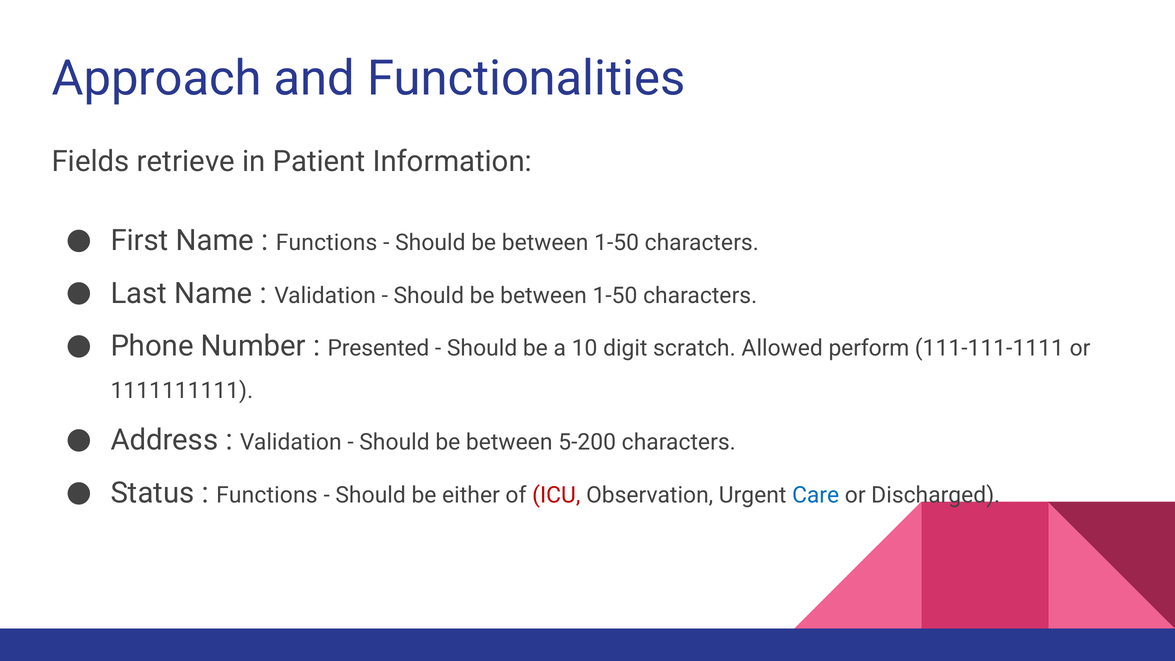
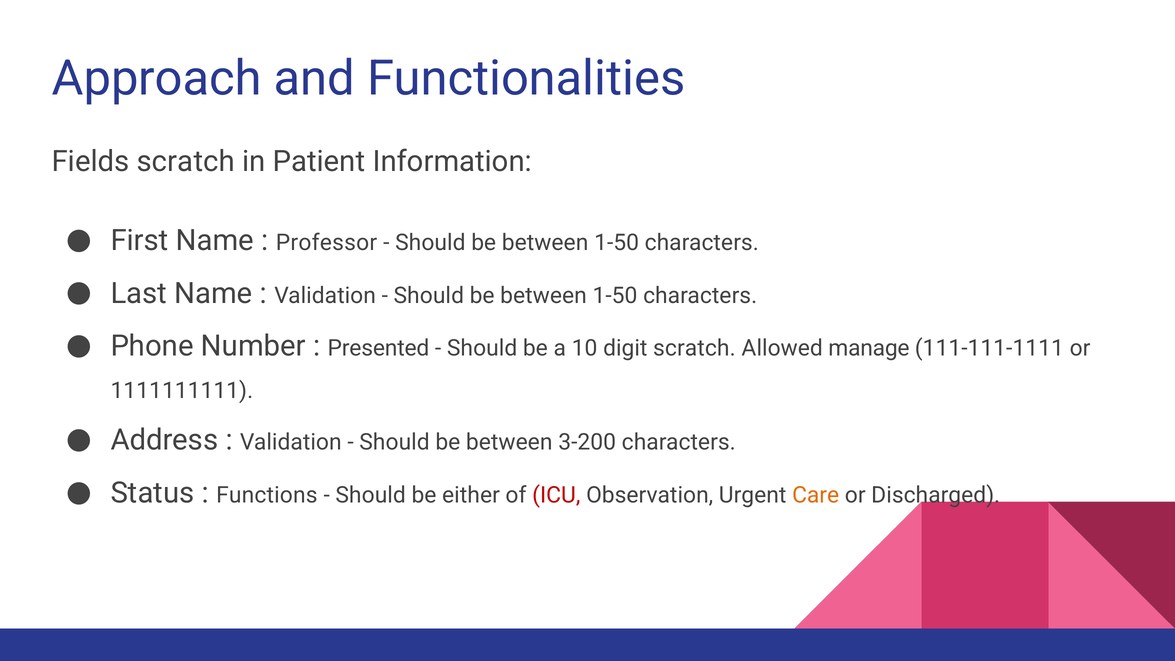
Fields retrieve: retrieve -> scratch
Functions at (327, 243): Functions -> Professor
perform: perform -> manage
5-200: 5-200 -> 3-200
Care colour: blue -> orange
